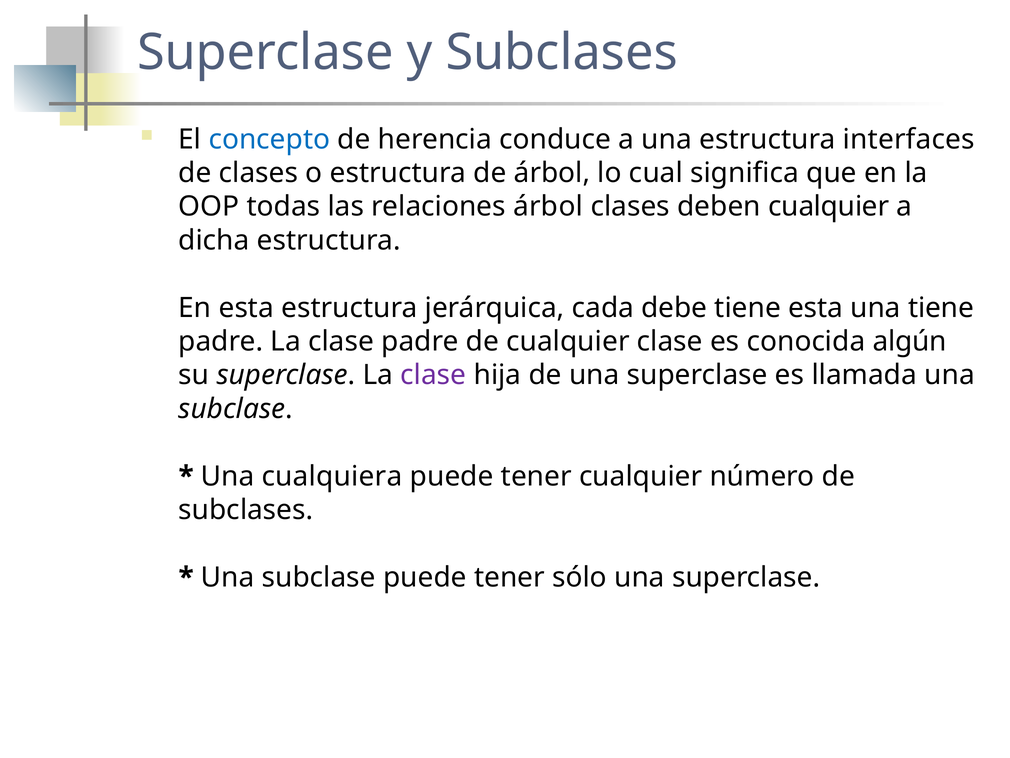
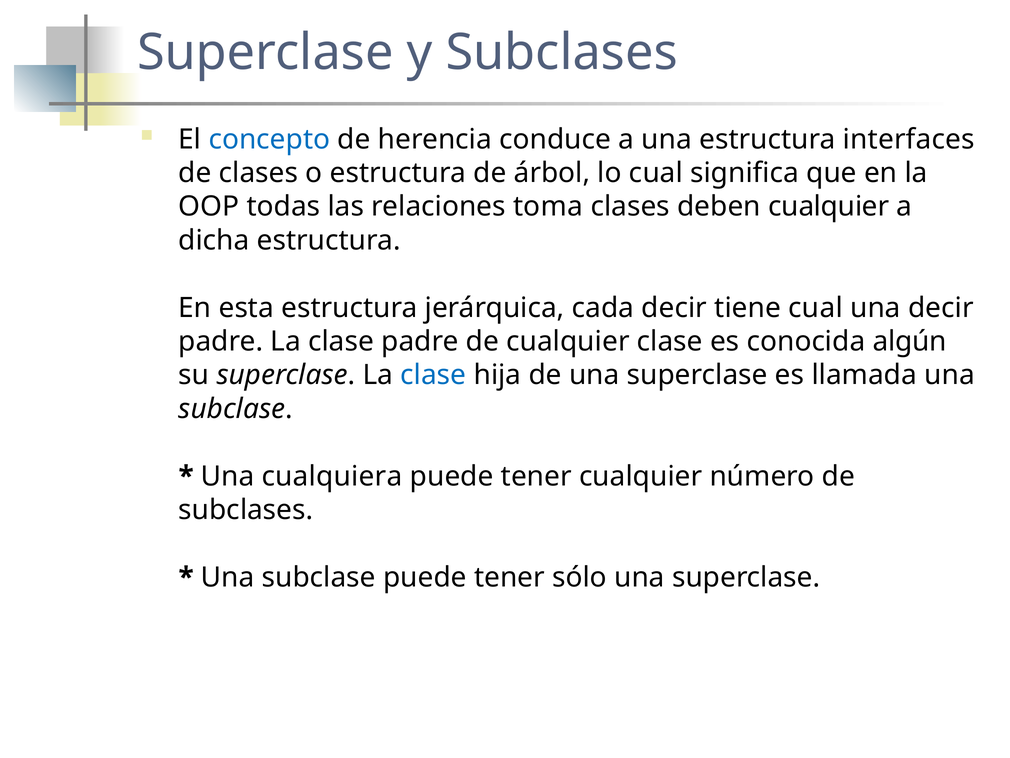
relaciones árbol: árbol -> toma
cada debe: debe -> decir
tiene esta: esta -> cual
una tiene: tiene -> decir
clase at (433, 375) colour: purple -> blue
